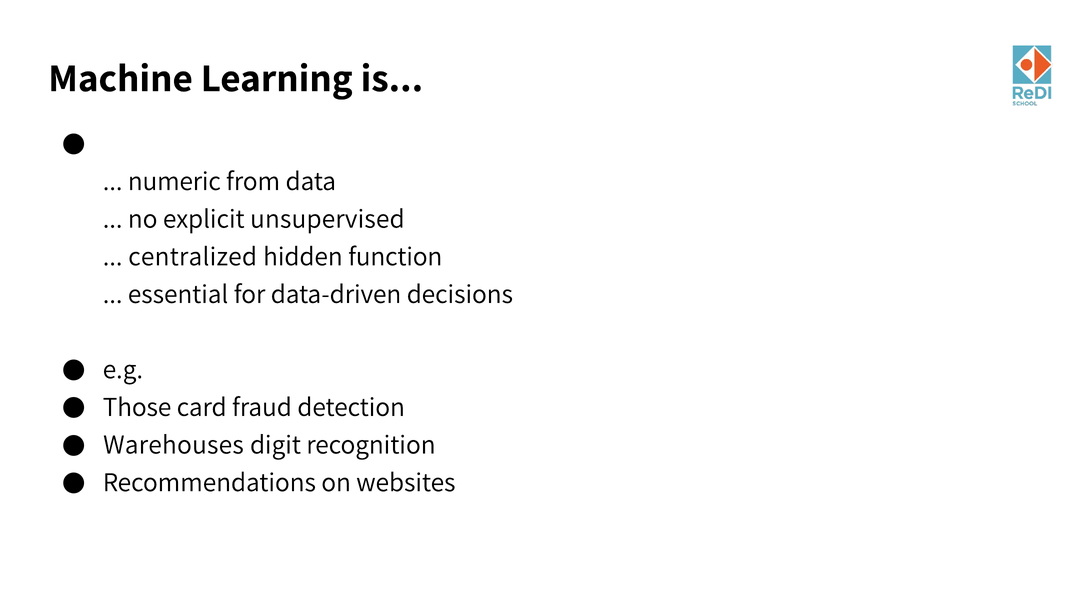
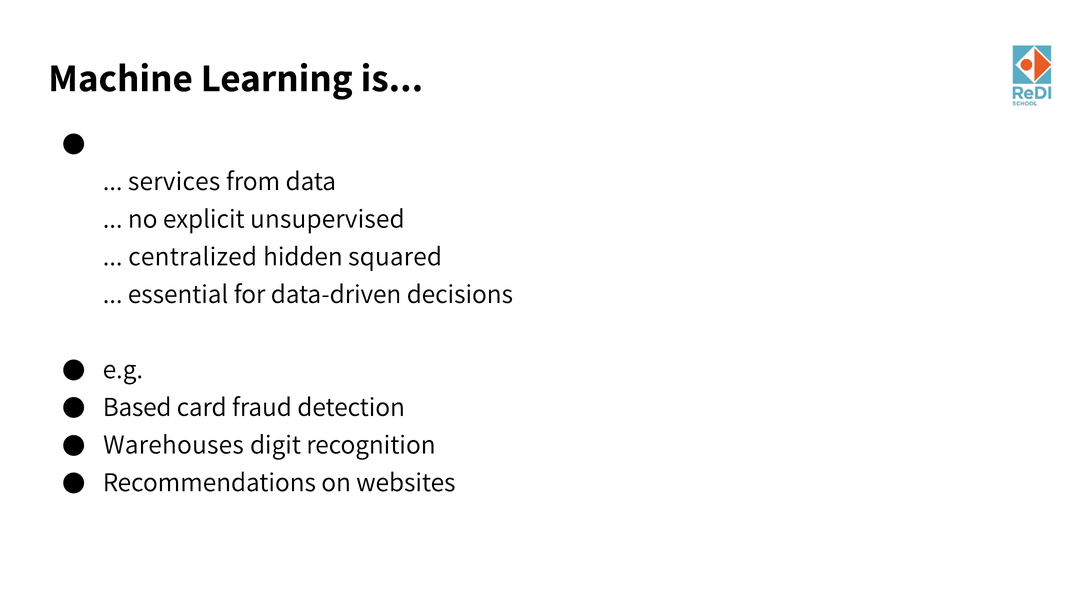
numeric: numeric -> services
function: function -> squared
Those: Those -> Based
